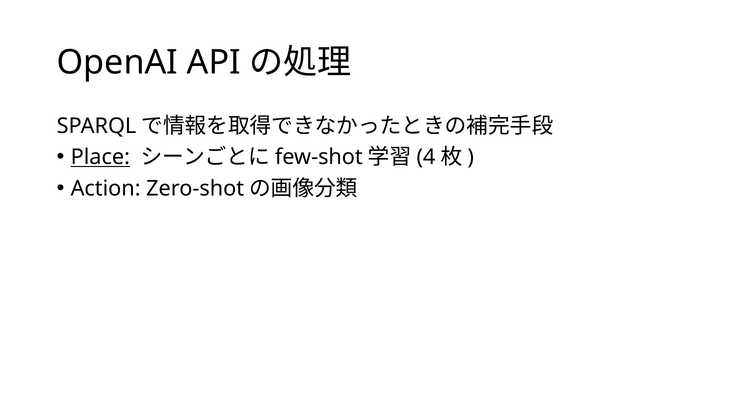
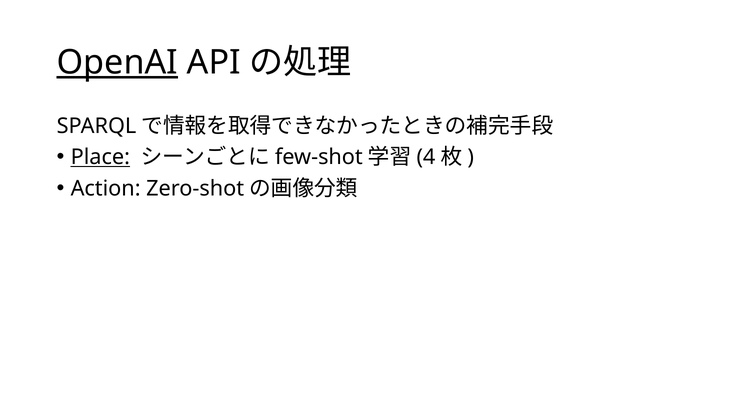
OpenAI underline: none -> present
